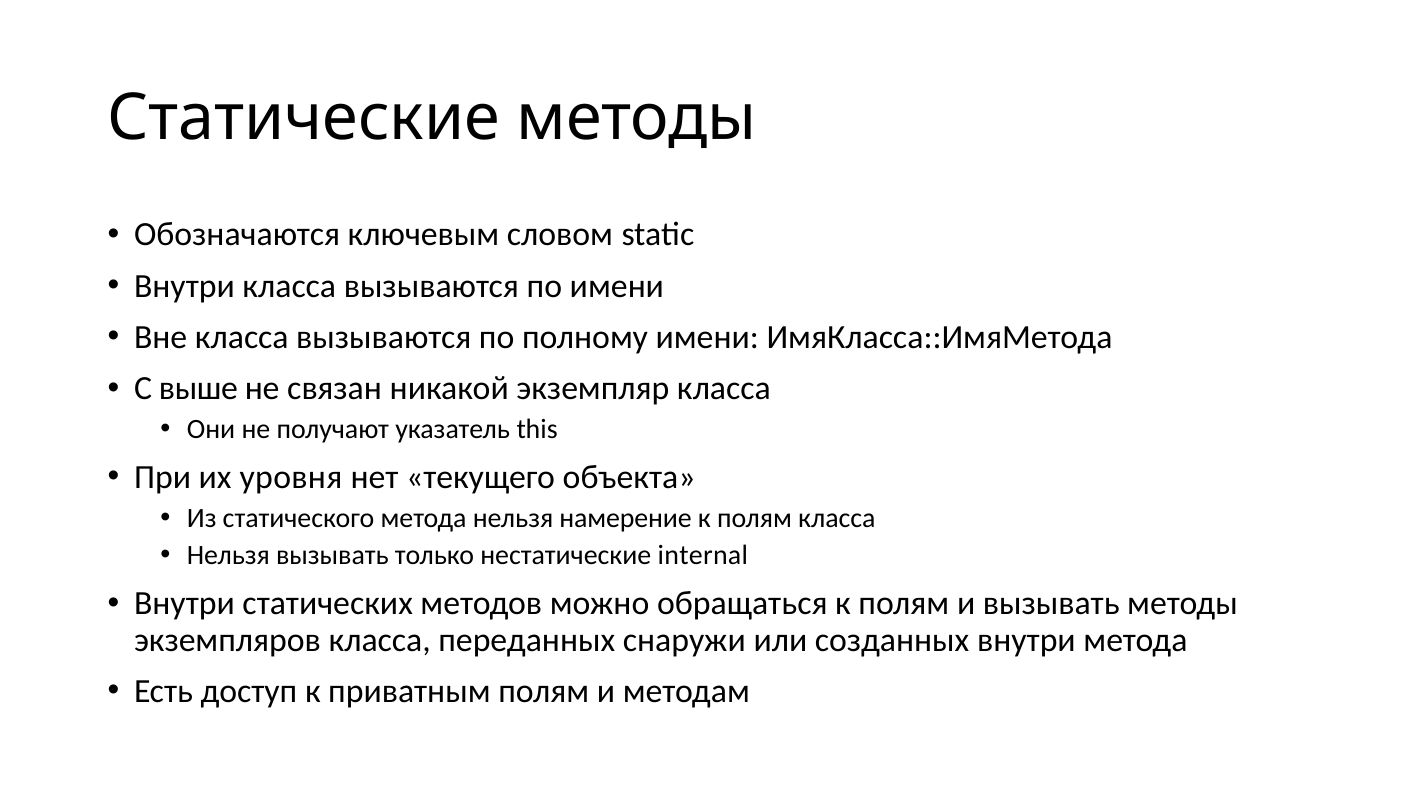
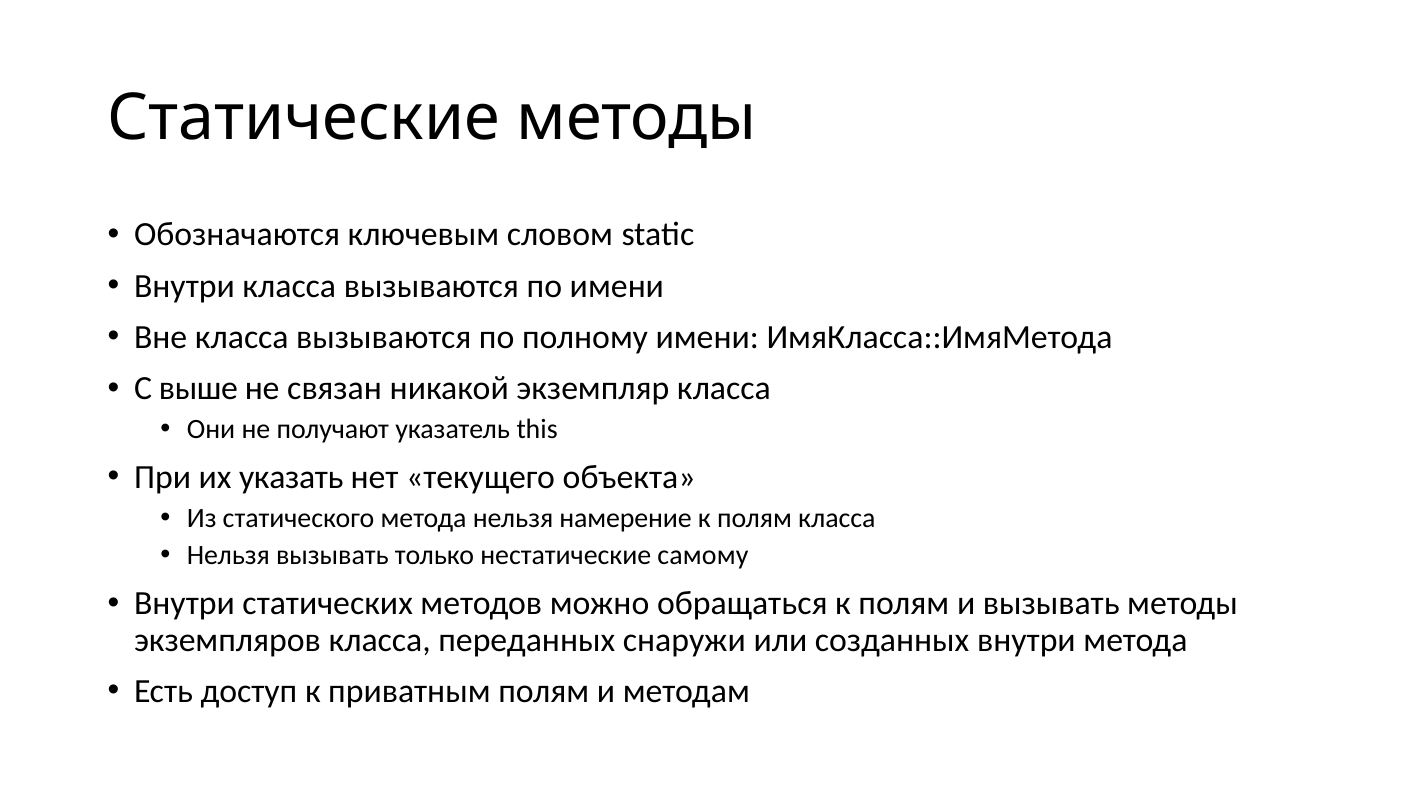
уровня: уровня -> указать
internal: internal -> самому
